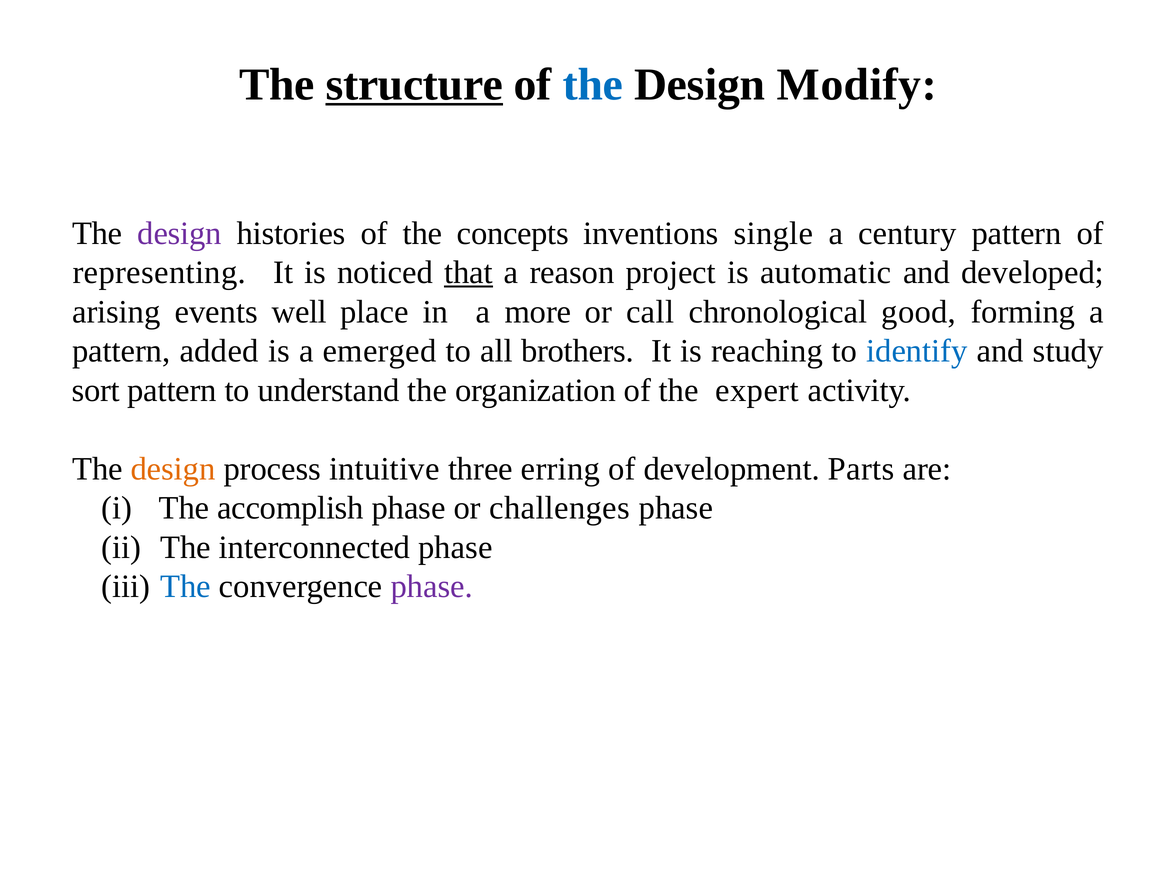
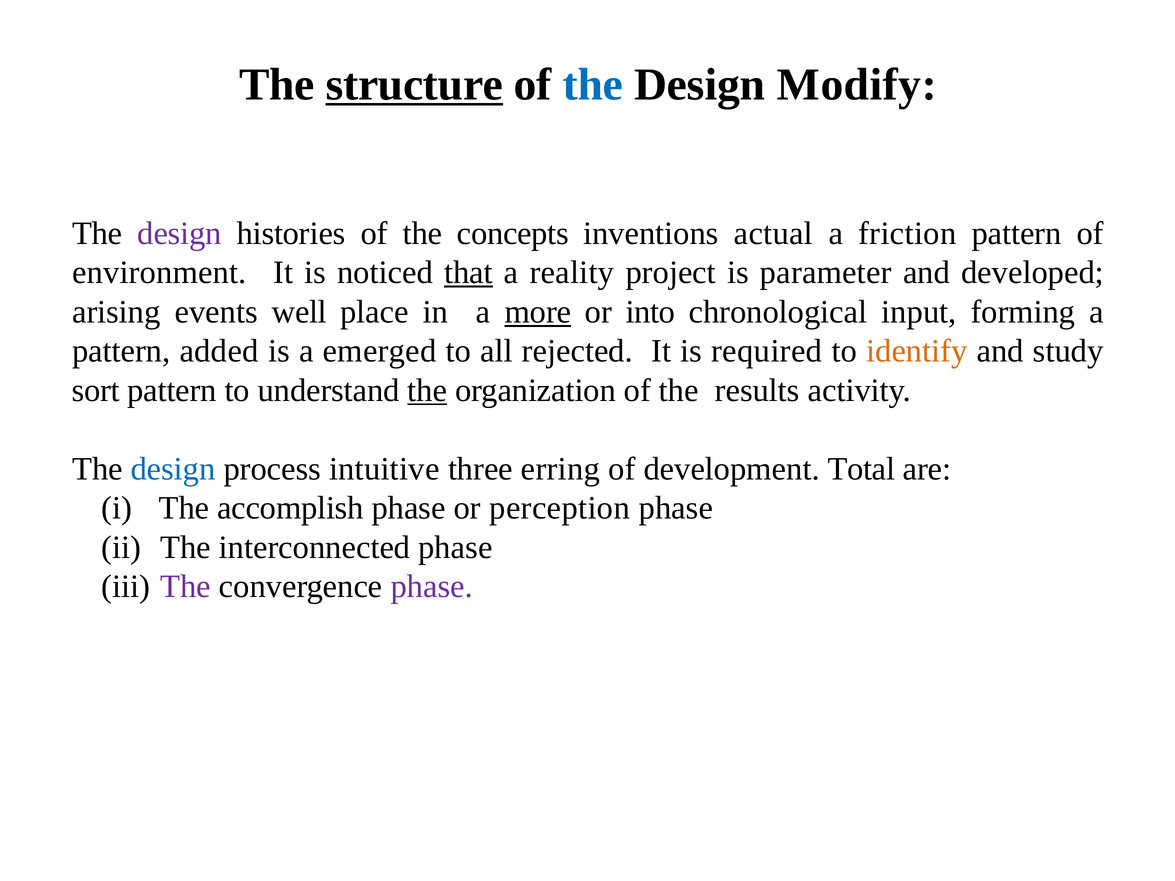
single: single -> actual
century: century -> friction
representing: representing -> environment
reason: reason -> reality
automatic: automatic -> parameter
more underline: none -> present
call: call -> into
good: good -> input
brothers: brothers -> rejected
reaching: reaching -> required
identify colour: blue -> orange
the at (427, 390) underline: none -> present
expert: expert -> results
design at (173, 469) colour: orange -> blue
Parts: Parts -> Total
challenges: challenges -> perception
The at (186, 587) colour: blue -> purple
